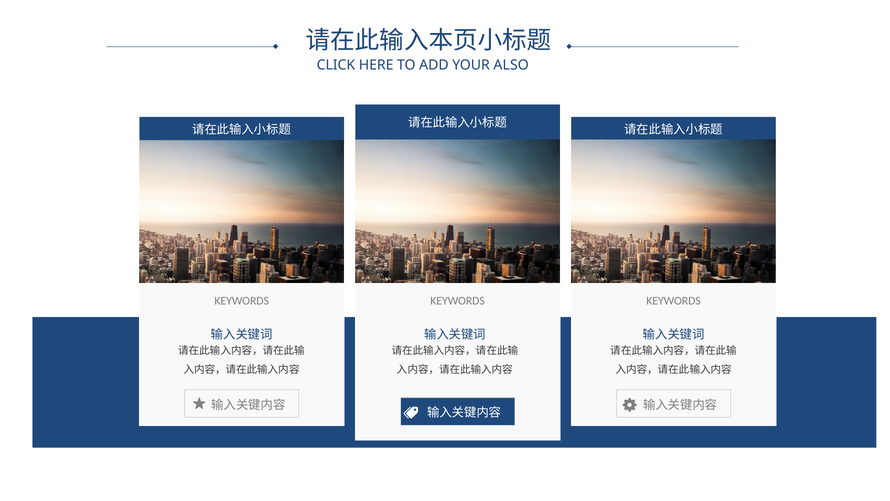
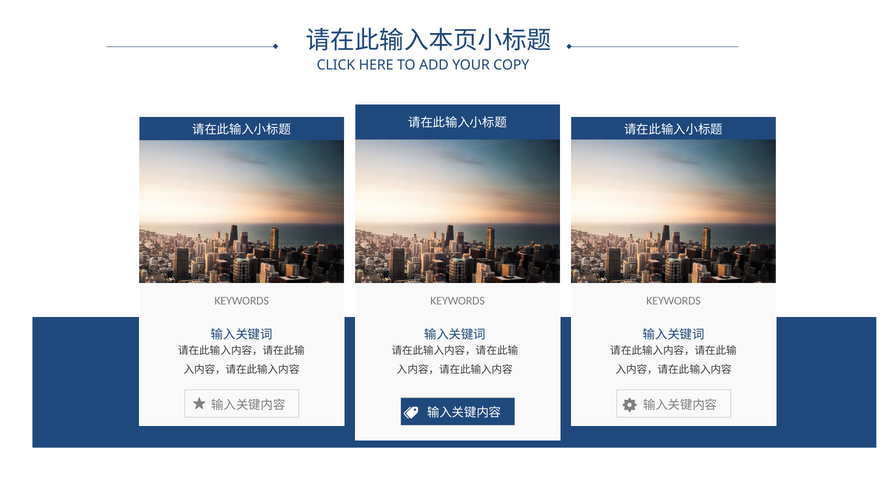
ALSO: ALSO -> COPY
